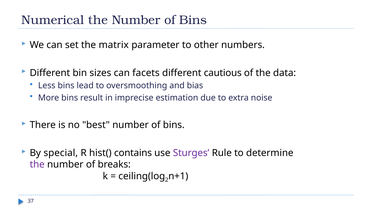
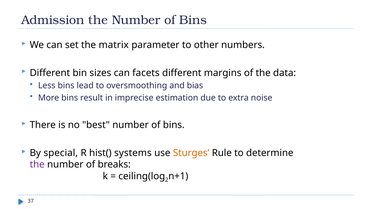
Numerical: Numerical -> Admission
cautious: cautious -> margins
contains: contains -> systems
Sturges colour: purple -> orange
